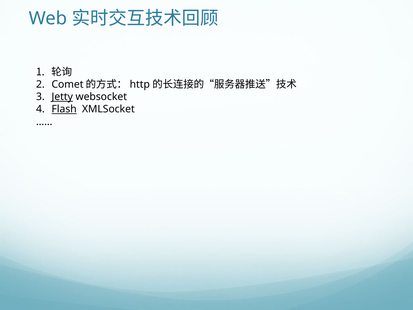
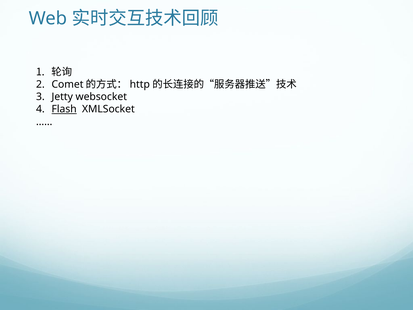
Jetty underline: present -> none
